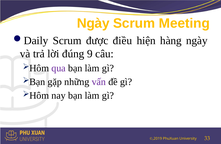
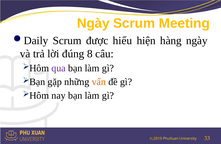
điều: điều -> hiểu
9: 9 -> 8
vấn colour: purple -> orange
